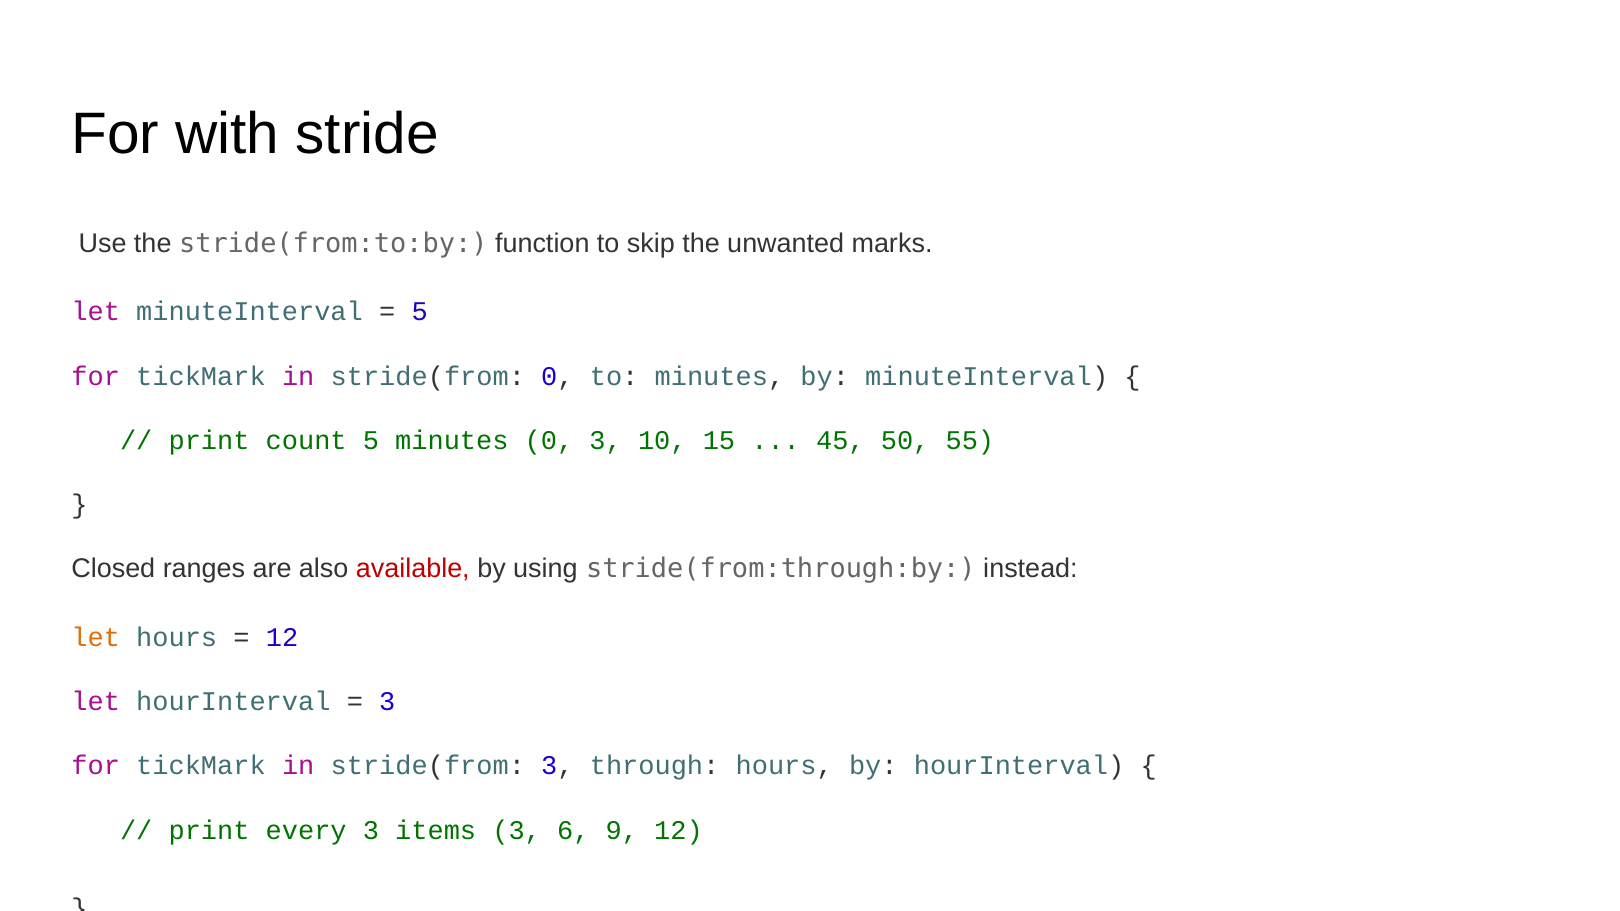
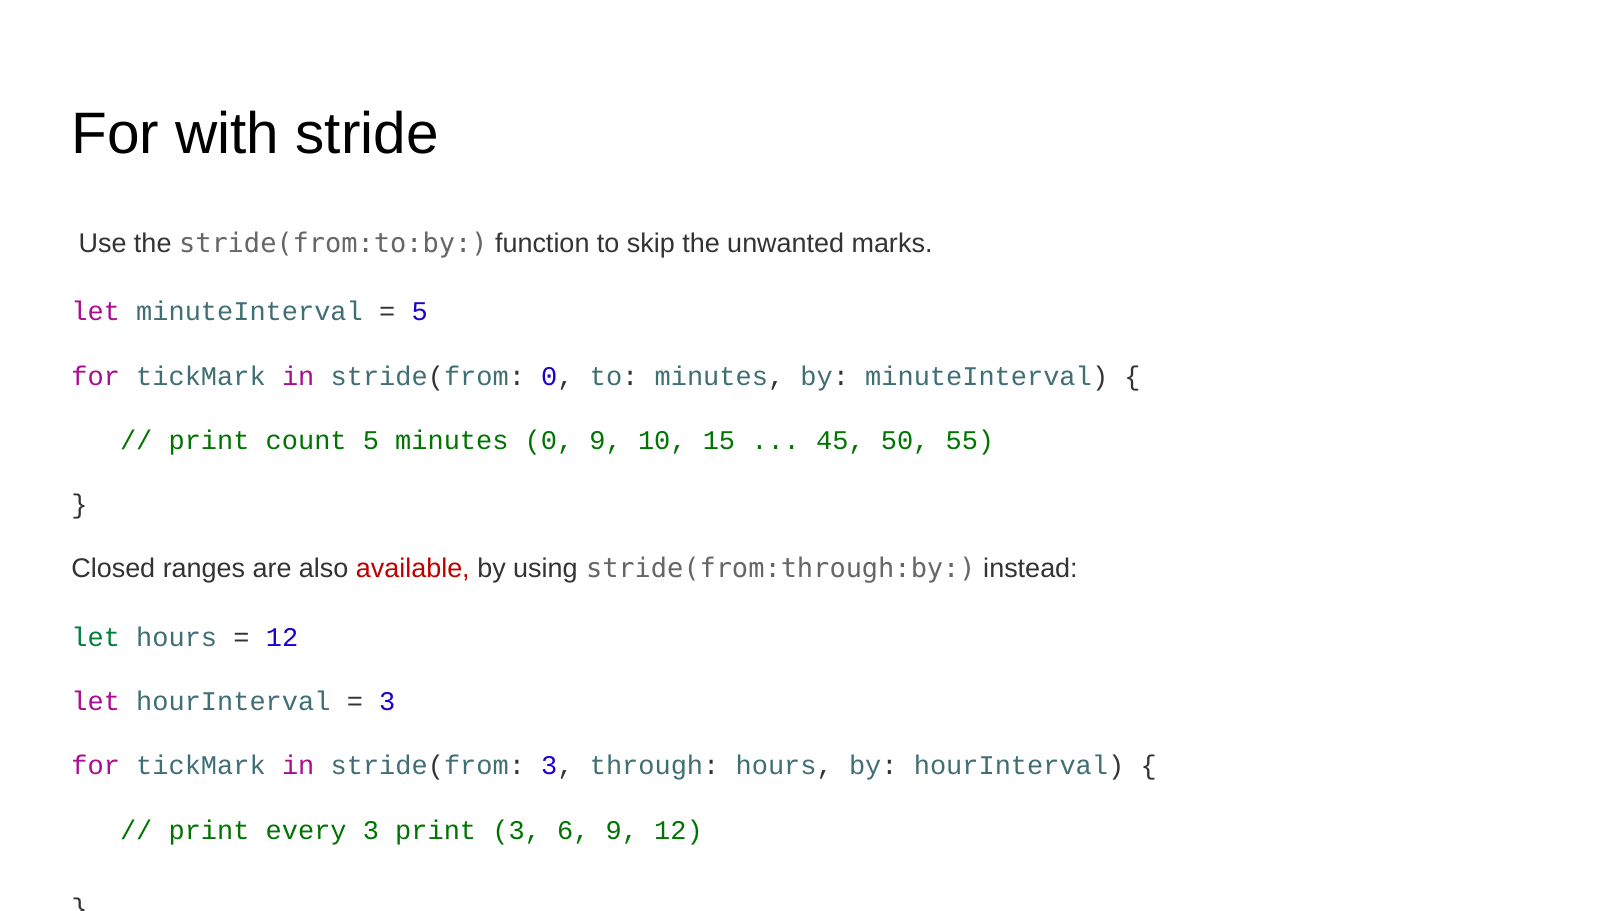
0 3: 3 -> 9
let at (96, 638) colour: orange -> green
3 items: items -> print
